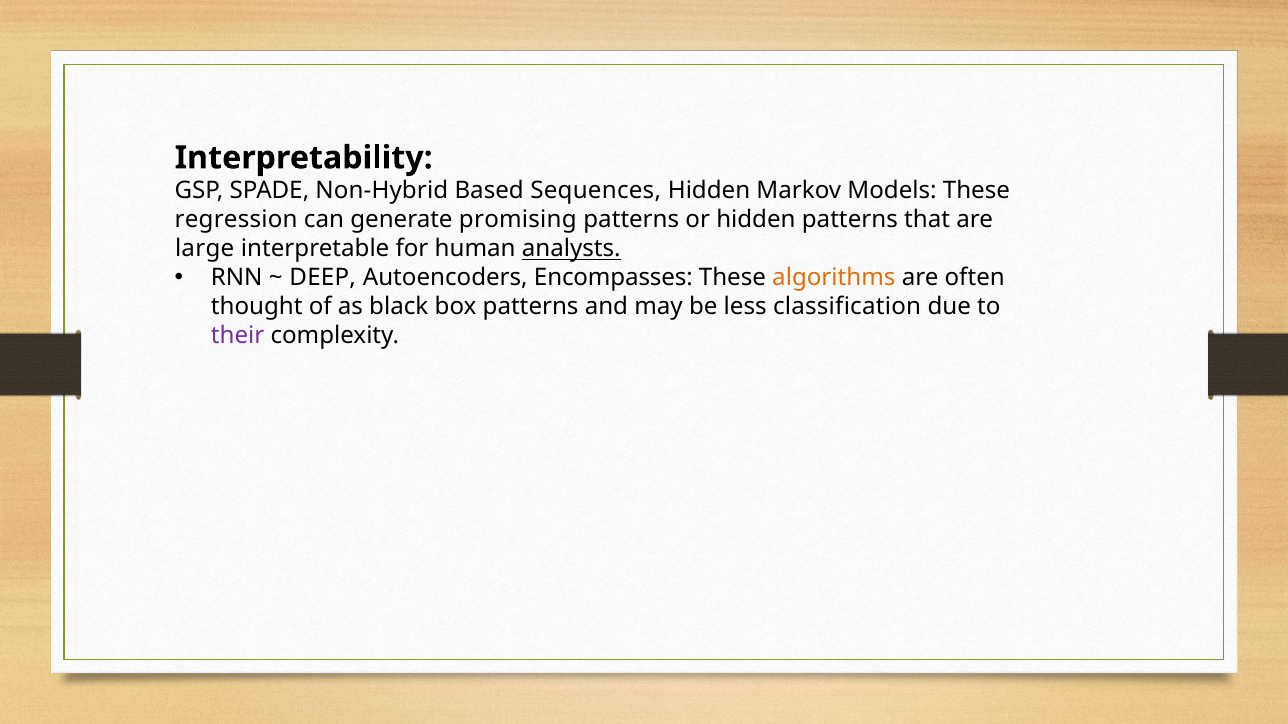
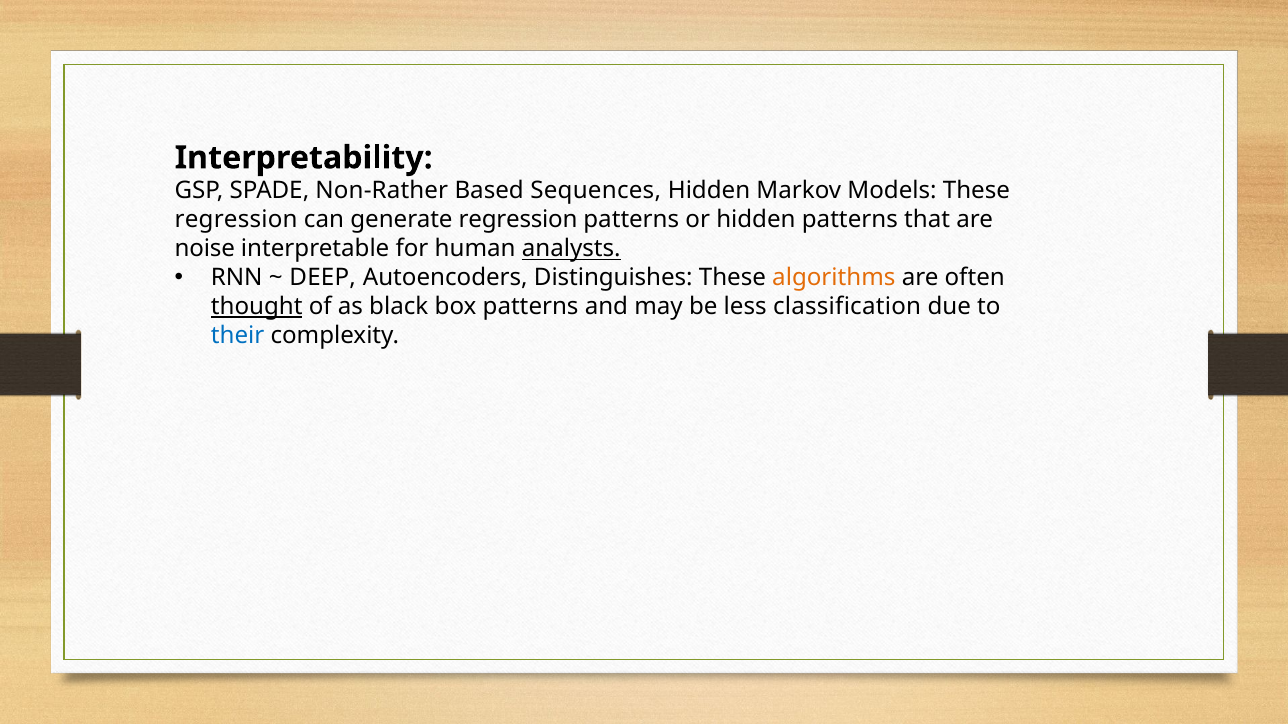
Non-Hybrid: Non-Hybrid -> Non-Rather
generate promising: promising -> regression
large: large -> noise
Encompasses: Encompasses -> Distinguishes
thought underline: none -> present
their colour: purple -> blue
